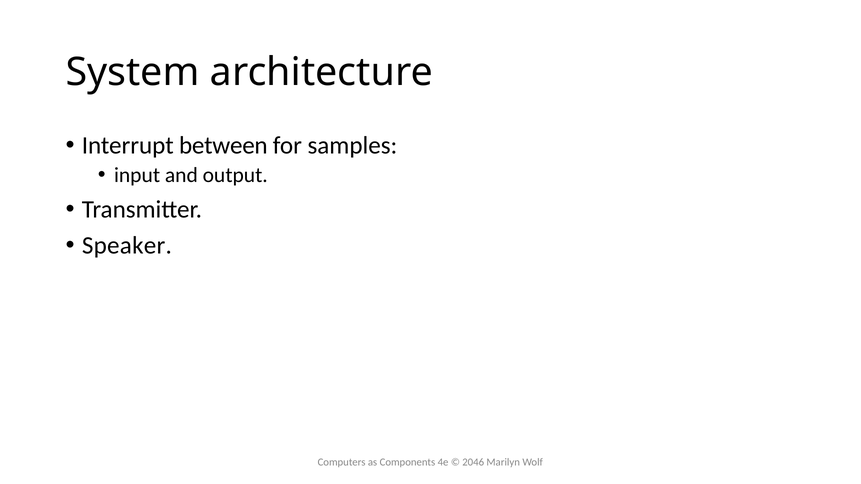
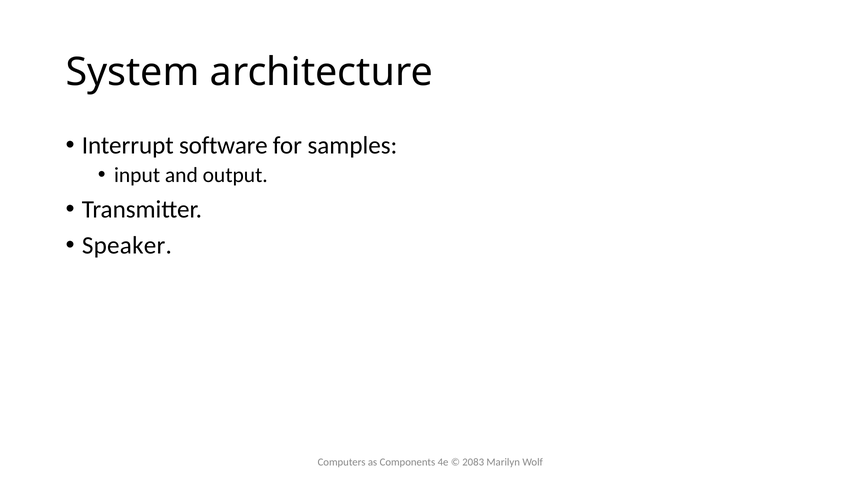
between: between -> software
2046: 2046 -> 2083
